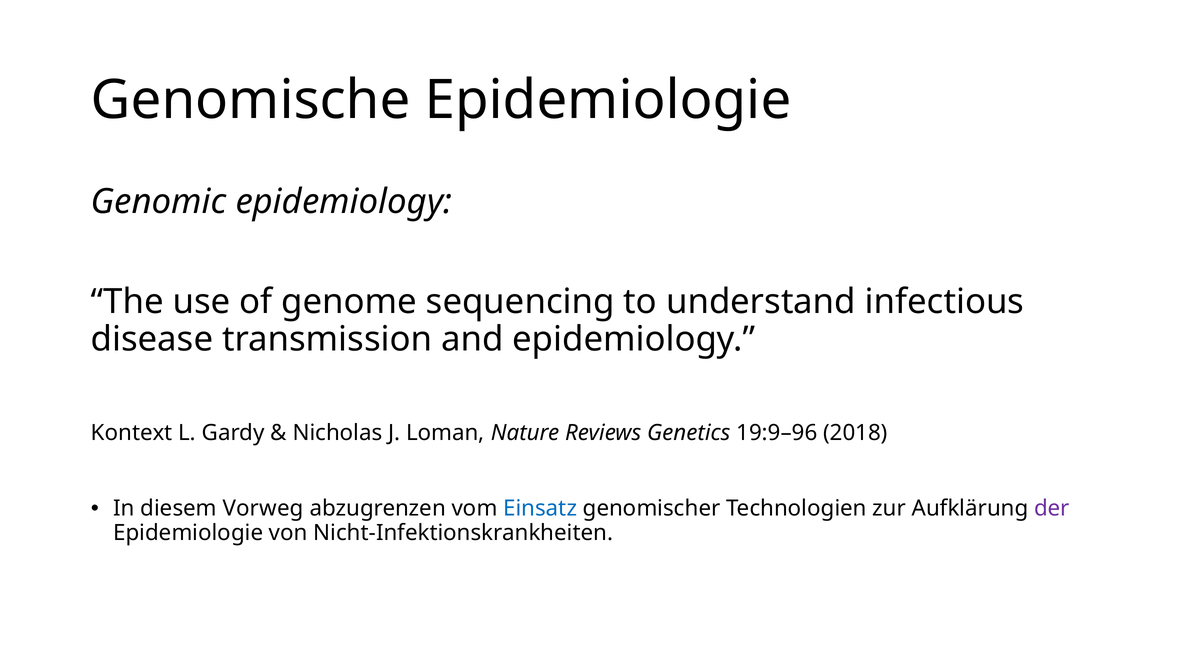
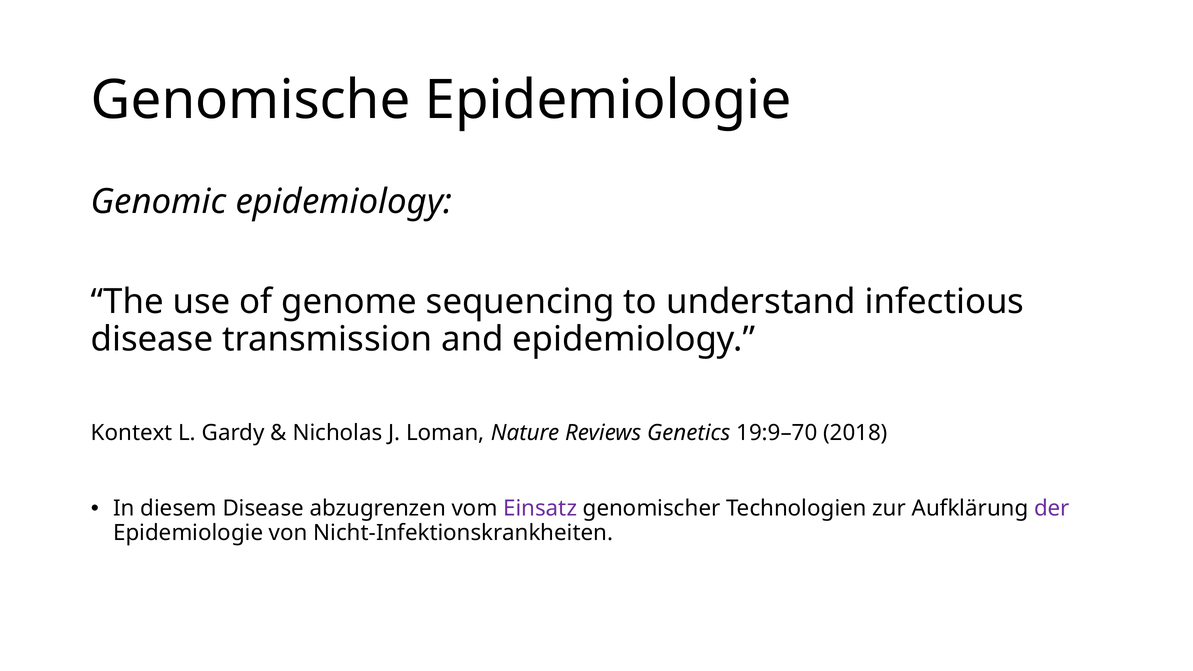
19:9–96: 19:9–96 -> 19:9–70
diesem Vorweg: Vorweg -> Disease
Einsatz colour: blue -> purple
